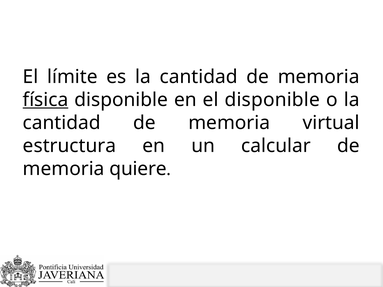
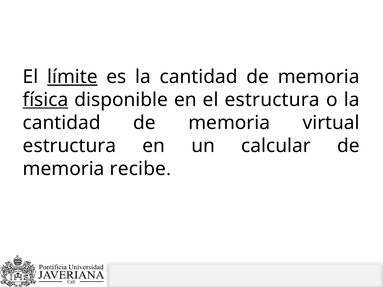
límite at (72, 77) underline: none -> present
el disponible: disponible -> estructura
quiere: quiere -> recibe
